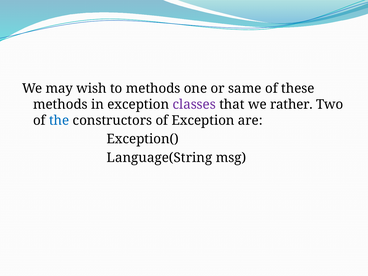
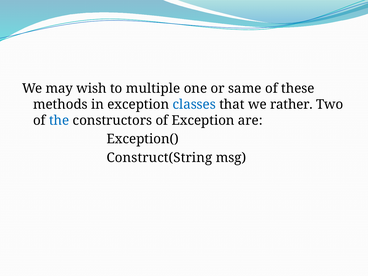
to methods: methods -> multiple
classes colour: purple -> blue
Language(String: Language(String -> Construct(String
